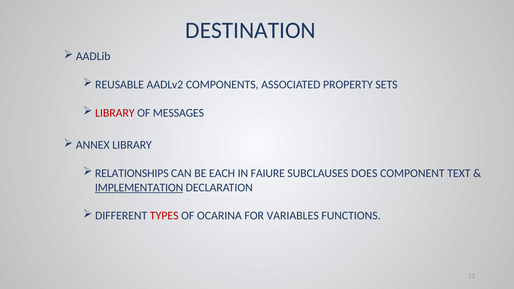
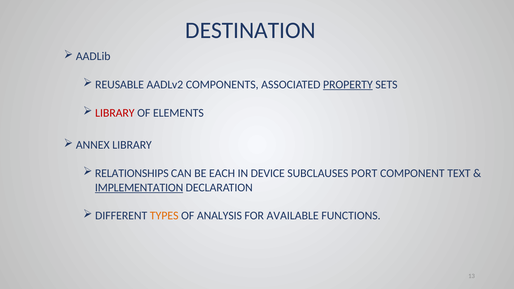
PROPERTY underline: none -> present
MESSAGES: MESSAGES -> ELEMENTS
FAIURE: FAIURE -> DEVICE
DOES: DOES -> PORT
TYPES colour: red -> orange
OCARINA: OCARINA -> ANALYSIS
VARIABLES: VARIABLES -> AVAILABLE
